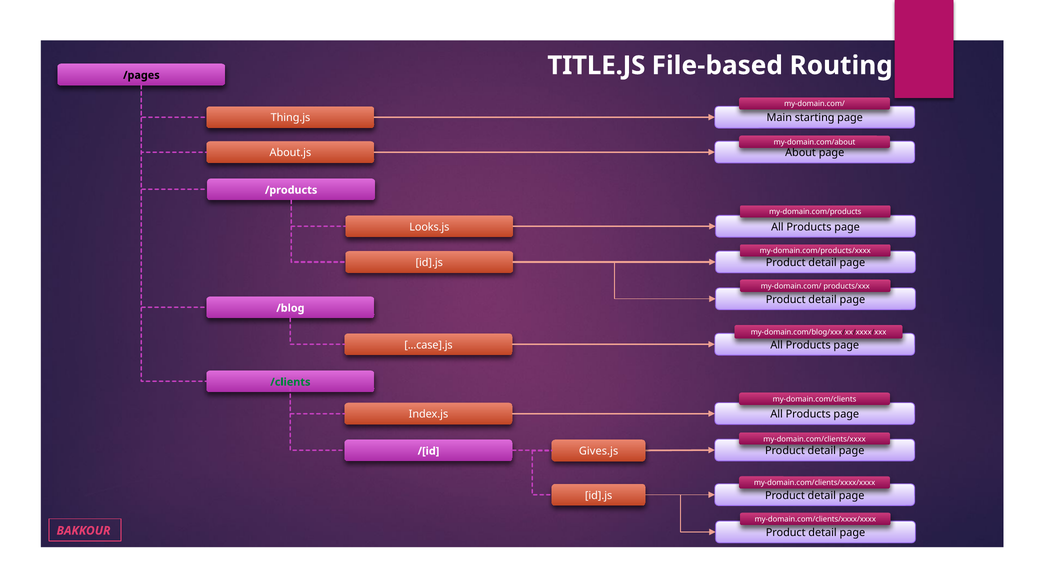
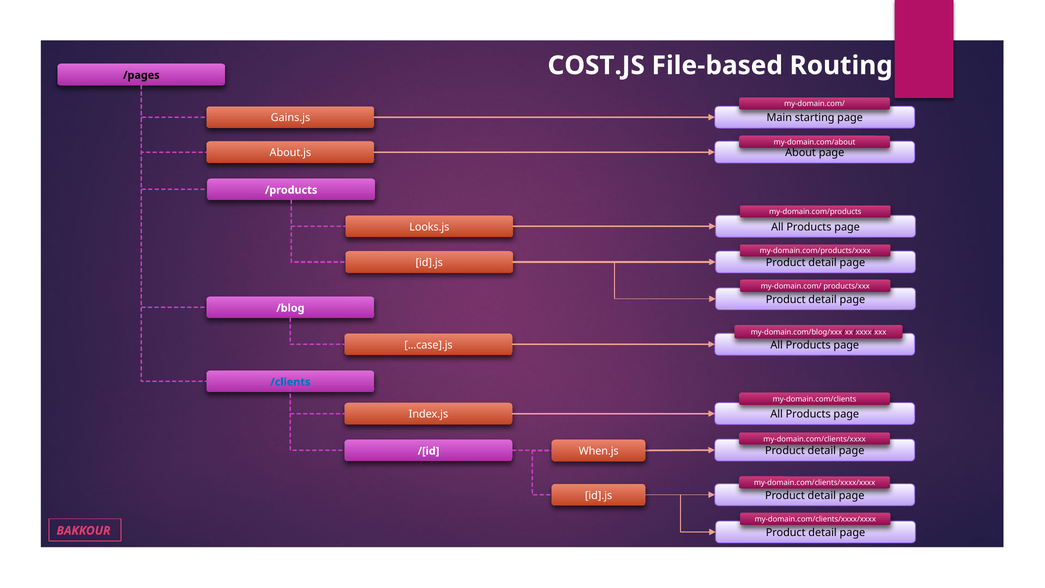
TITLE.JS: TITLE.JS -> COST.JS
Thing.js: Thing.js -> Gains.js
/clients colour: green -> blue
Gives.js: Gives.js -> When.js
